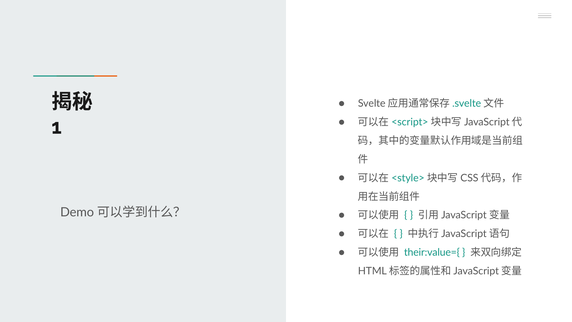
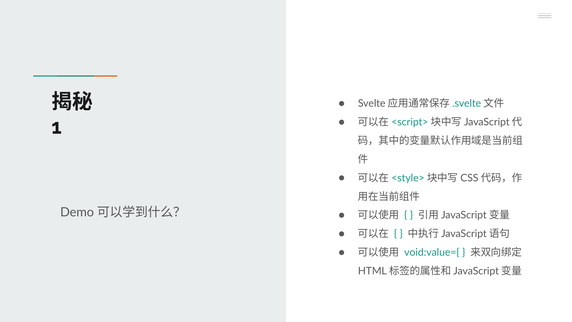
their:value={: their:value={ -> void:value={
